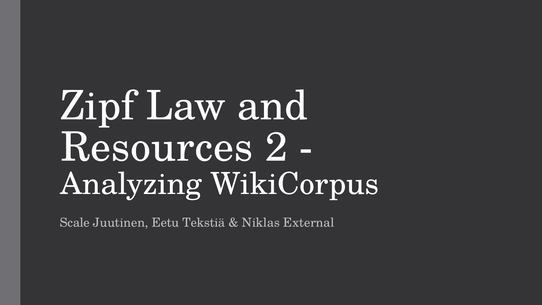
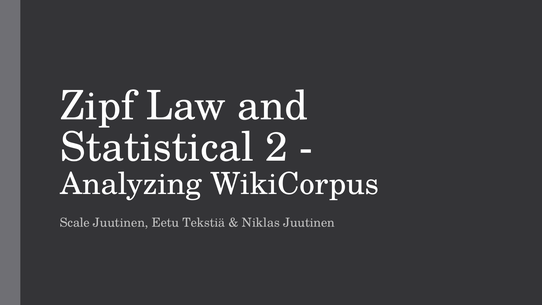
Resources: Resources -> Statistical
Niklas External: External -> Juutinen
